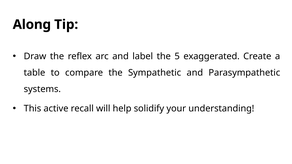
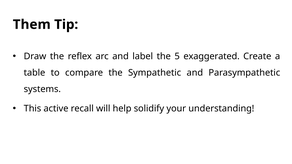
Along: Along -> Them
